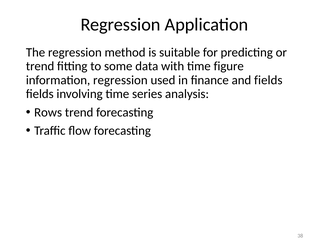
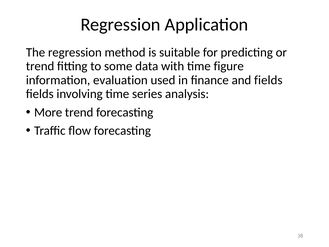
information regression: regression -> evaluation
Rows: Rows -> More
